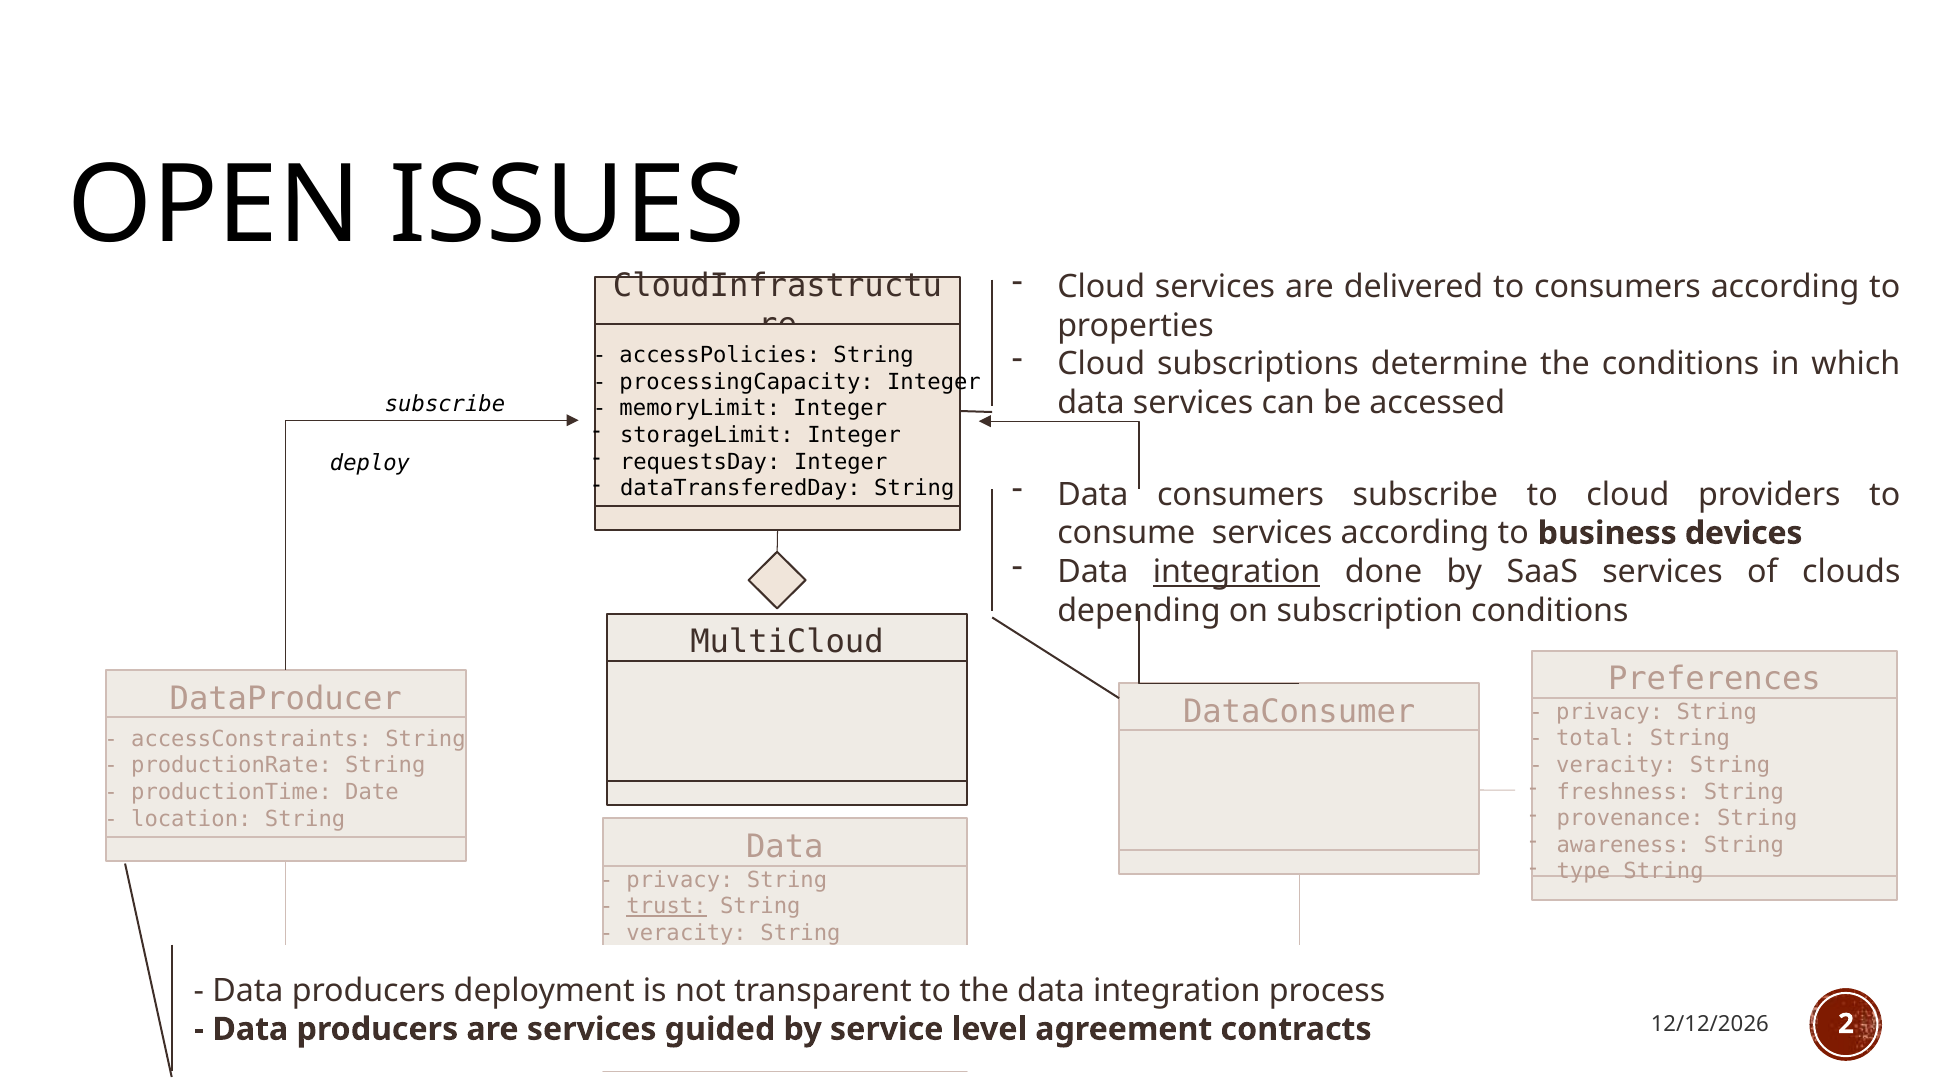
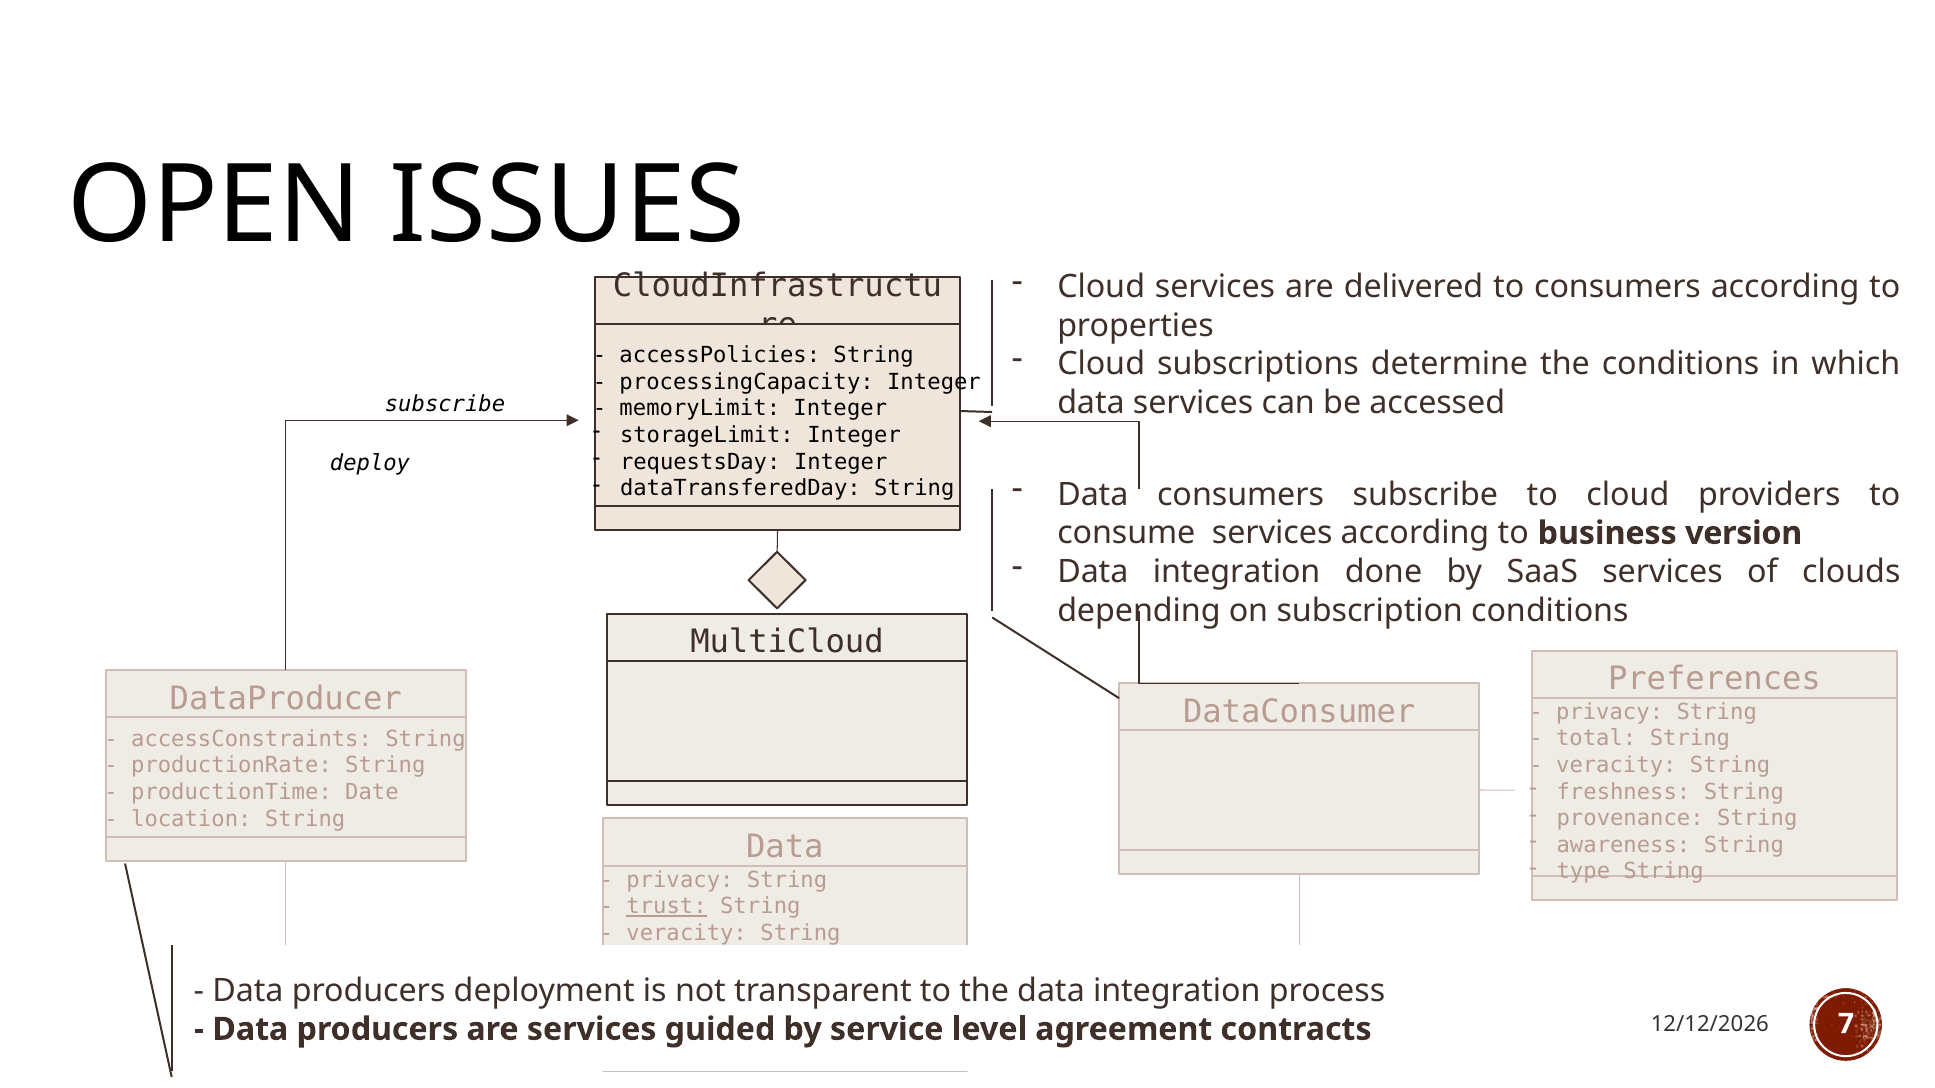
devices: devices -> version
integration at (1237, 572) underline: present -> none
2: 2 -> 7
